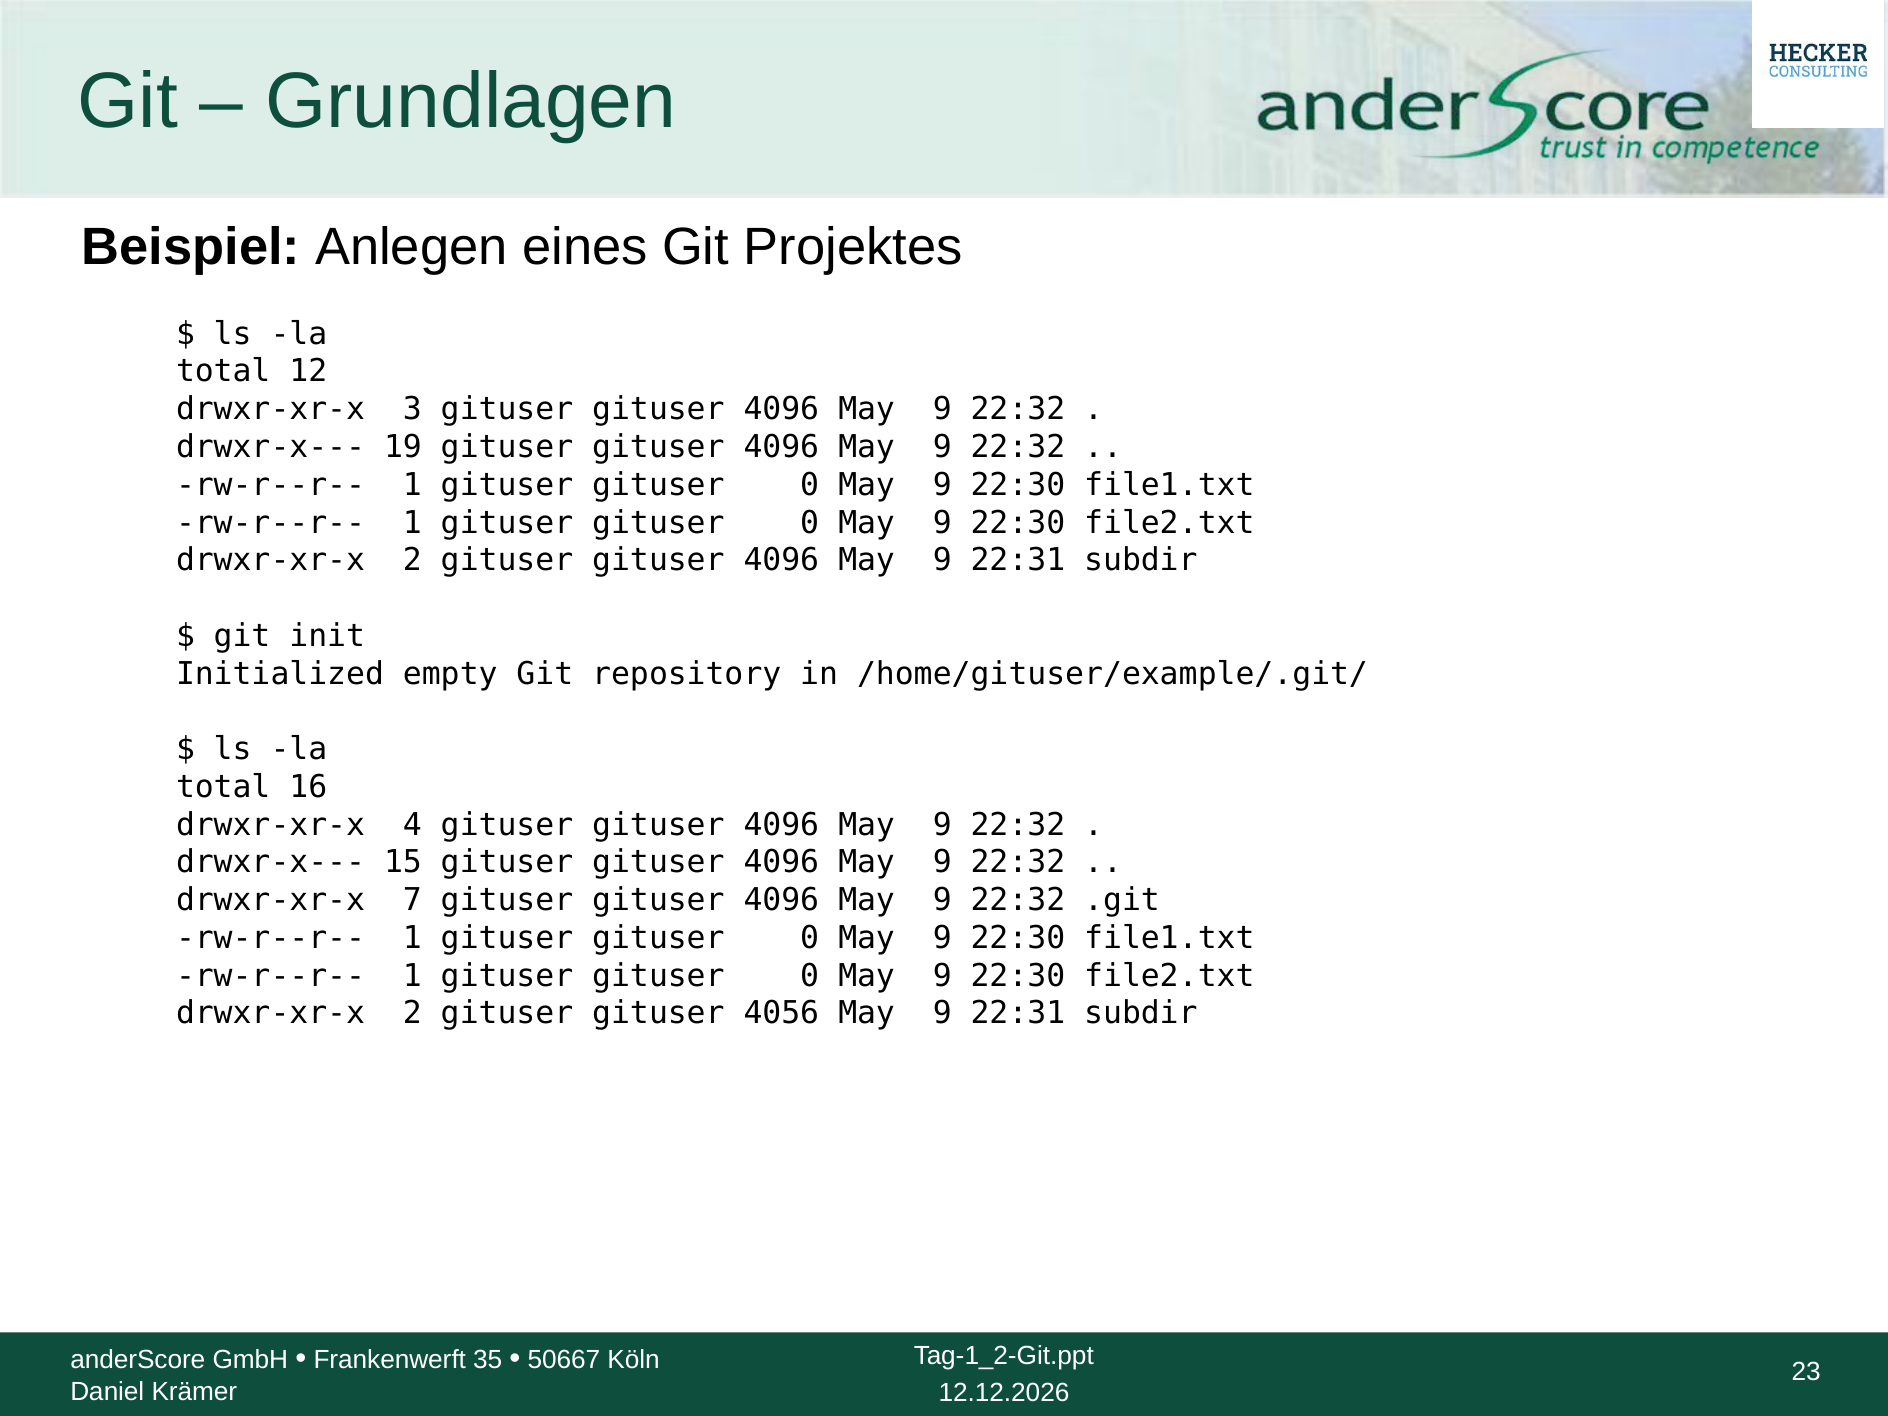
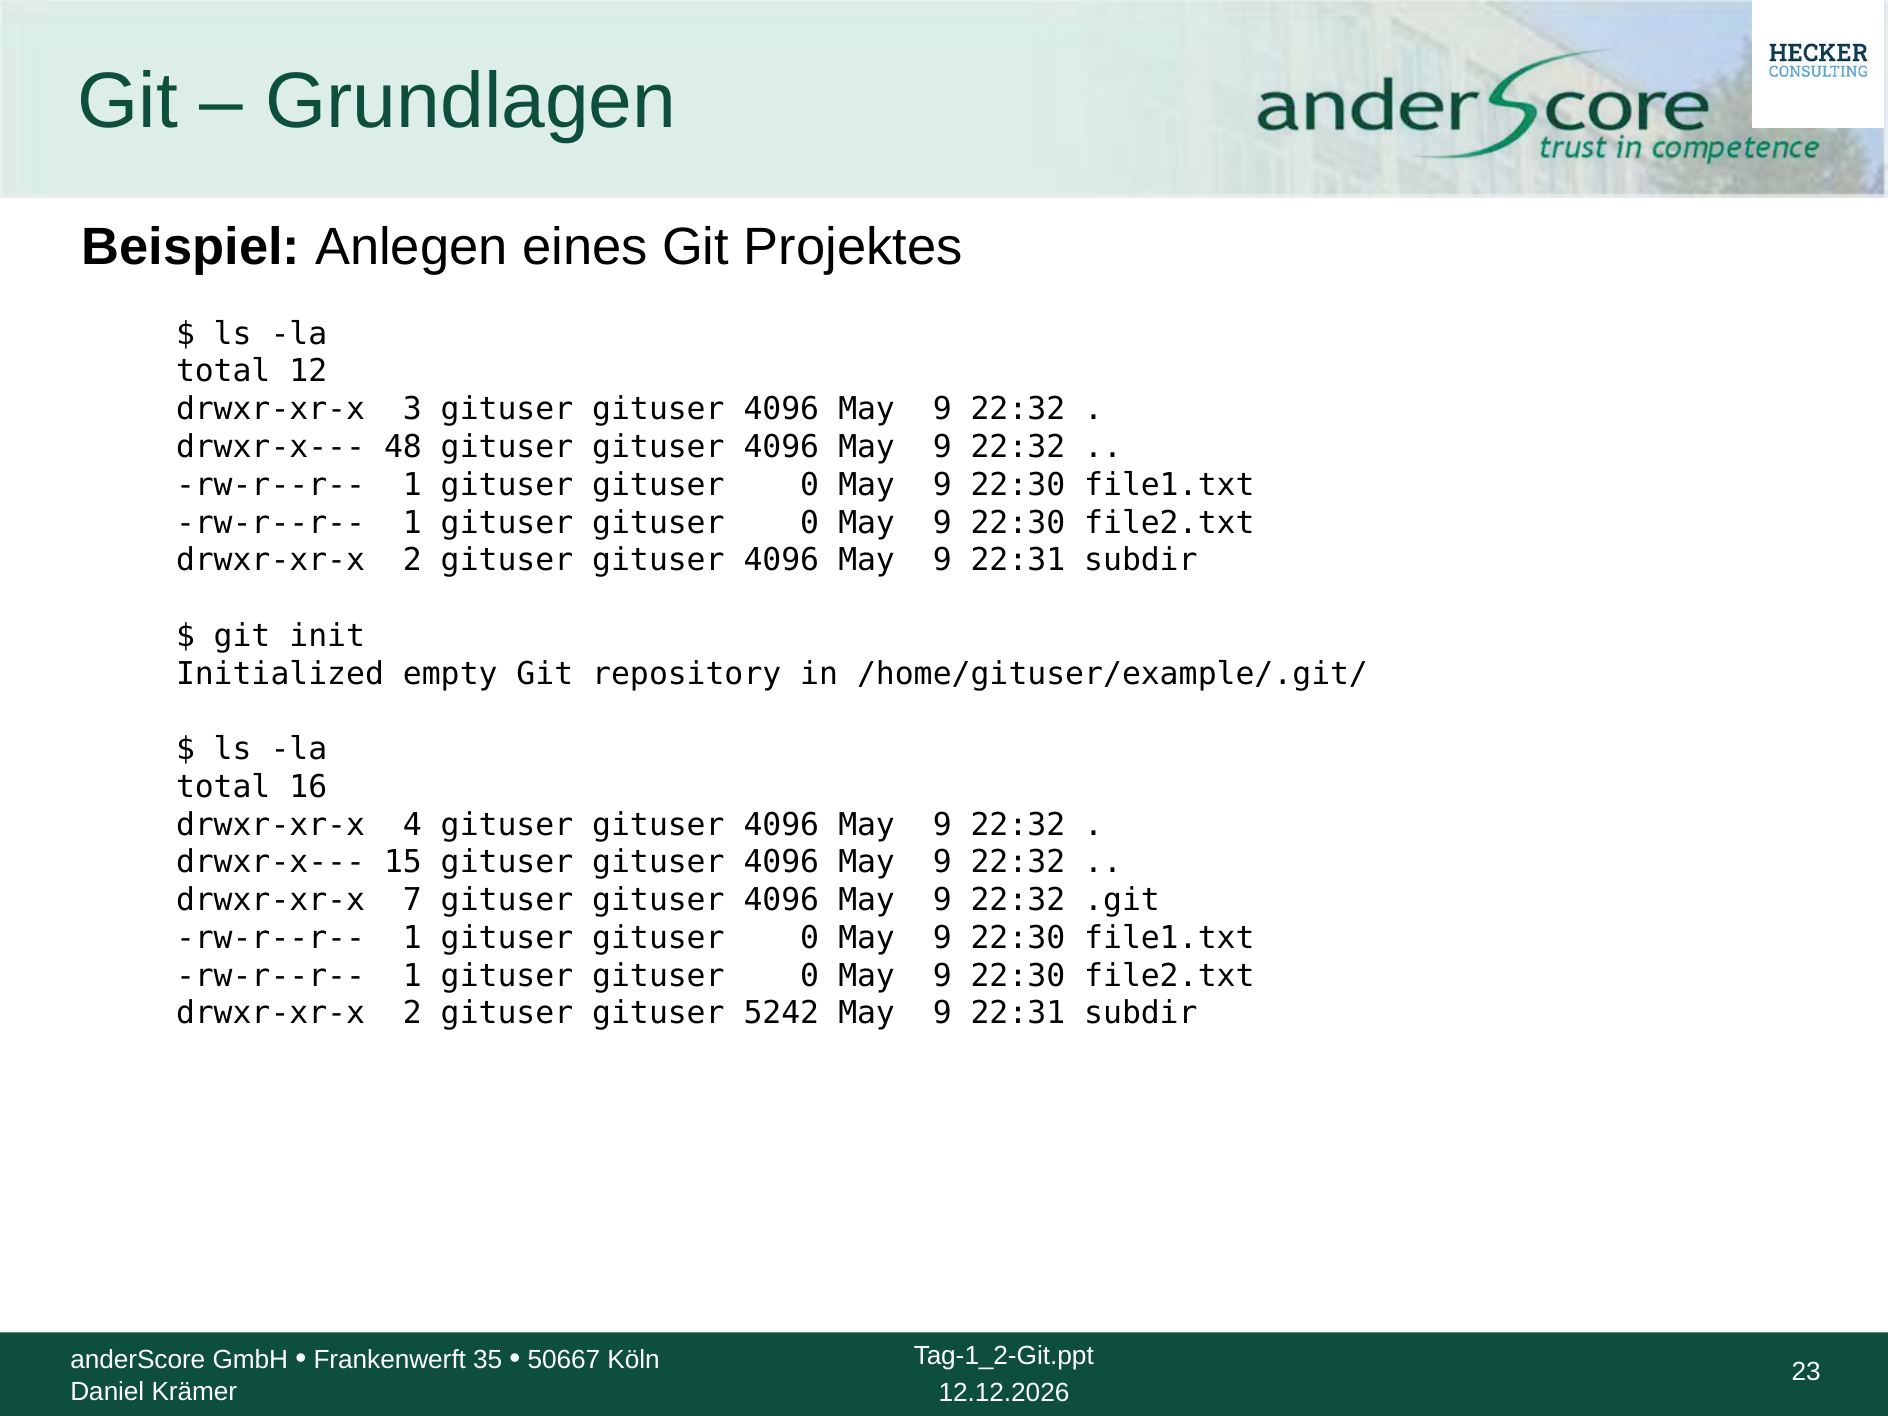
19: 19 -> 48
4056: 4056 -> 5242
